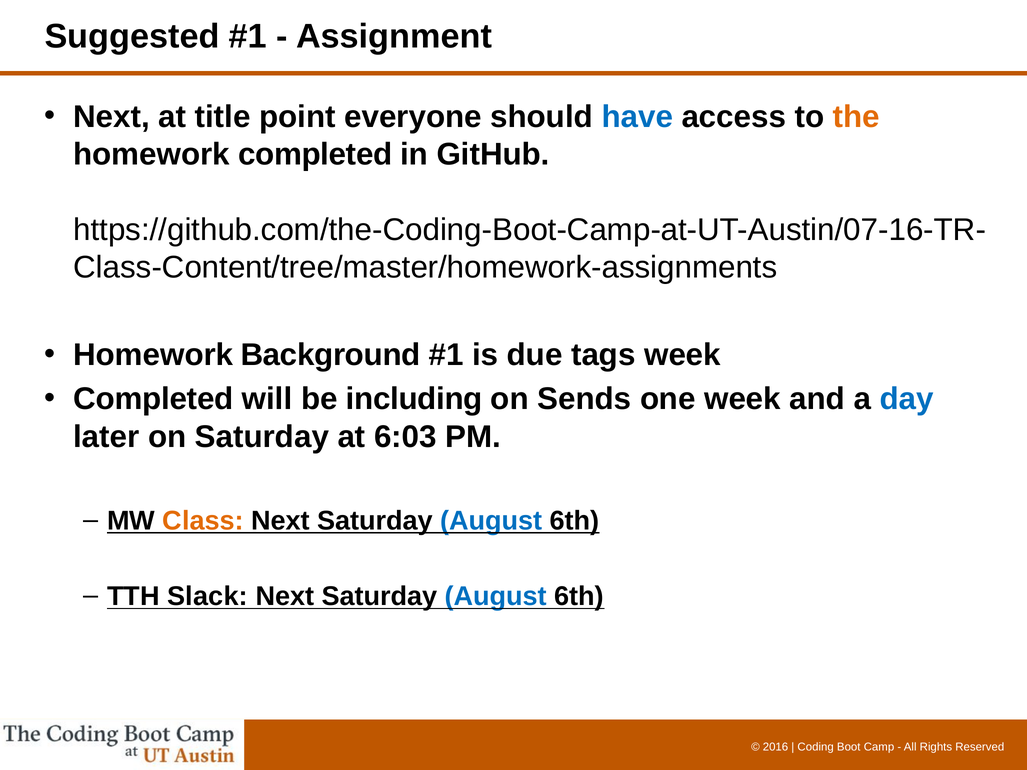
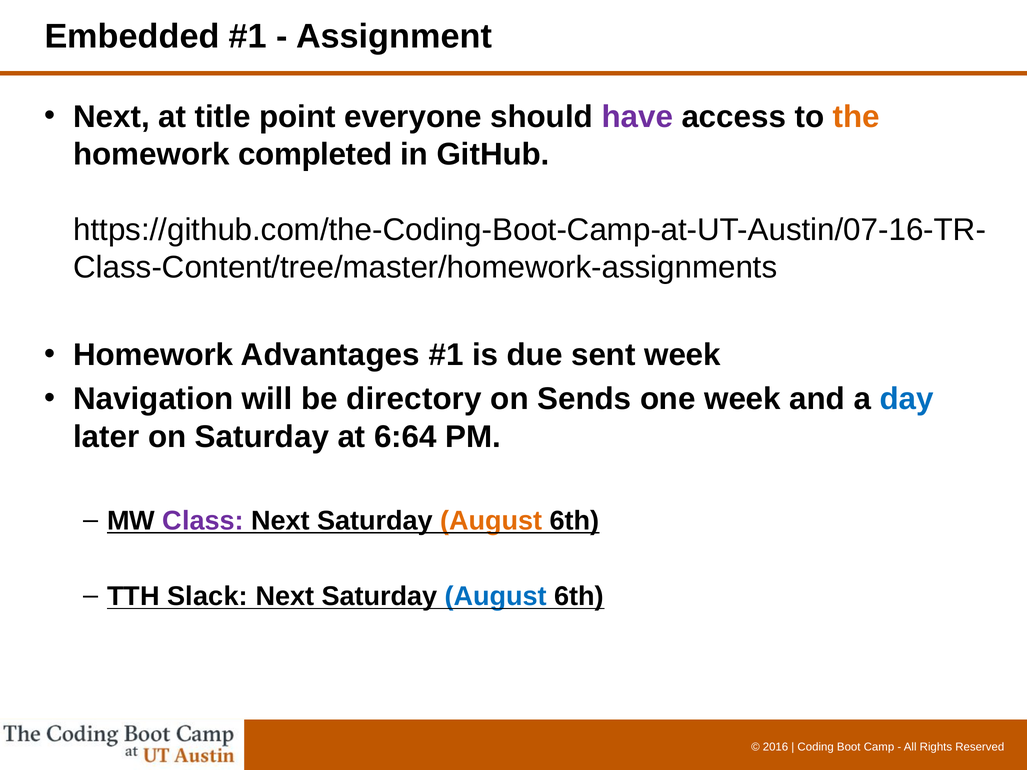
Suggested: Suggested -> Embedded
have colour: blue -> purple
Background: Background -> Advantages
tags: tags -> sent
Completed at (153, 399): Completed -> Navigation
including: including -> directory
6:03: 6:03 -> 6:64
Class colour: orange -> purple
August at (491, 521) colour: blue -> orange
